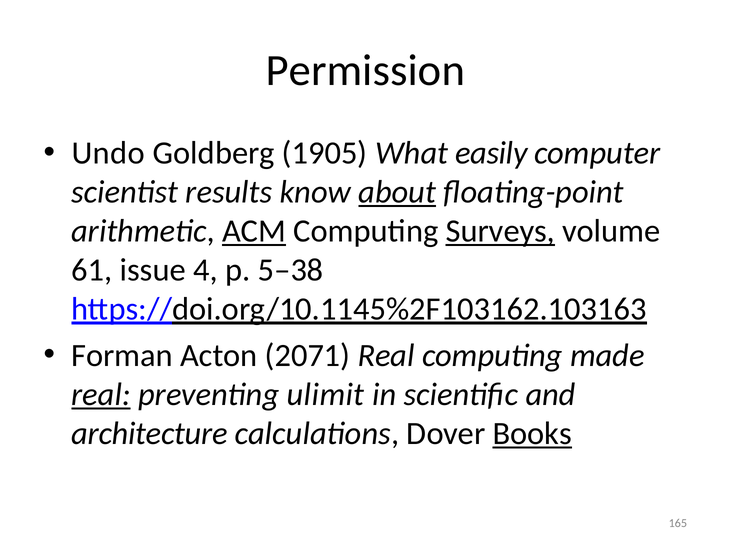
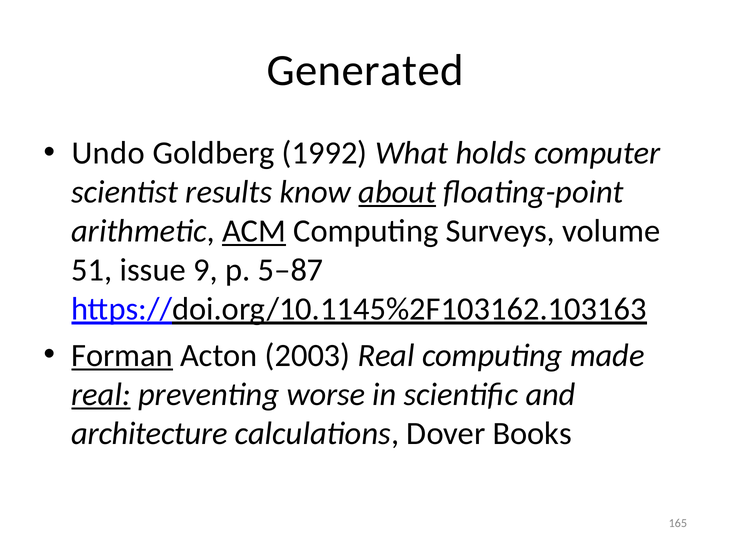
Permission: Permission -> Generated
1905: 1905 -> 1992
easily: easily -> holds
Surveys underline: present -> none
61: 61 -> 51
4: 4 -> 9
5‒38: 5‒38 -> 5‒87
Forman underline: none -> present
2071: 2071 -> 2003
ulimit: ulimit -> worse
Books underline: present -> none
